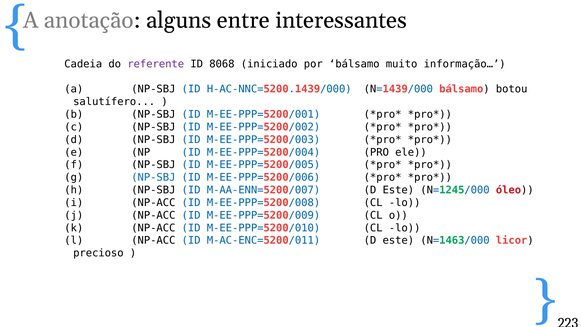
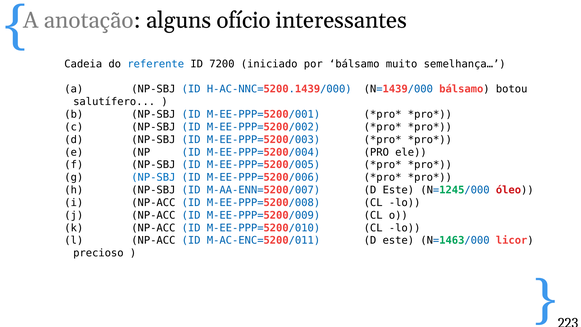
entre: entre -> ofício
referente colour: purple -> blue
8068: 8068 -> 7200
informação…: informação… -> semelhança…
